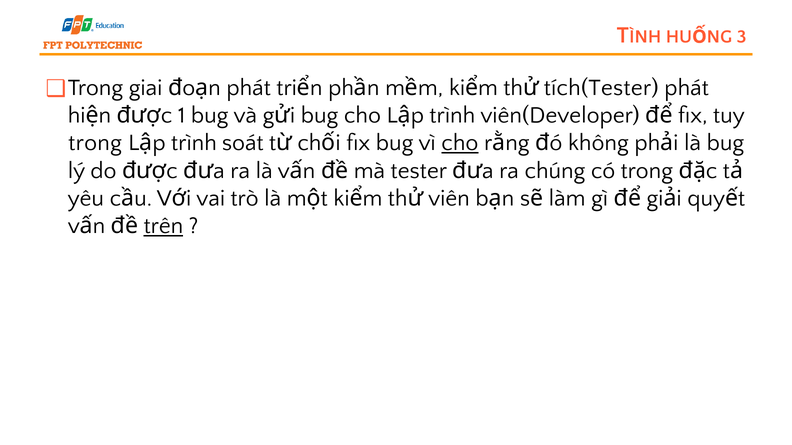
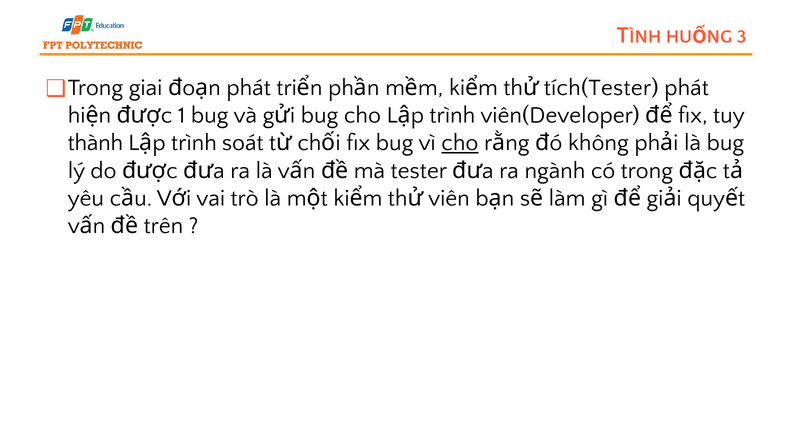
trong at (95, 143): trong -> thành
chúng: chúng -> ngành
trên underline: present -> none
